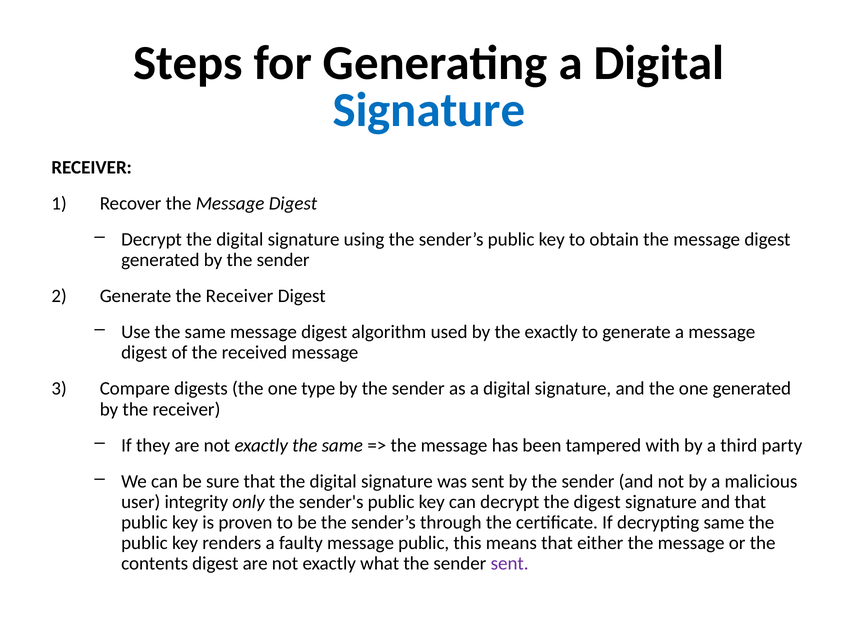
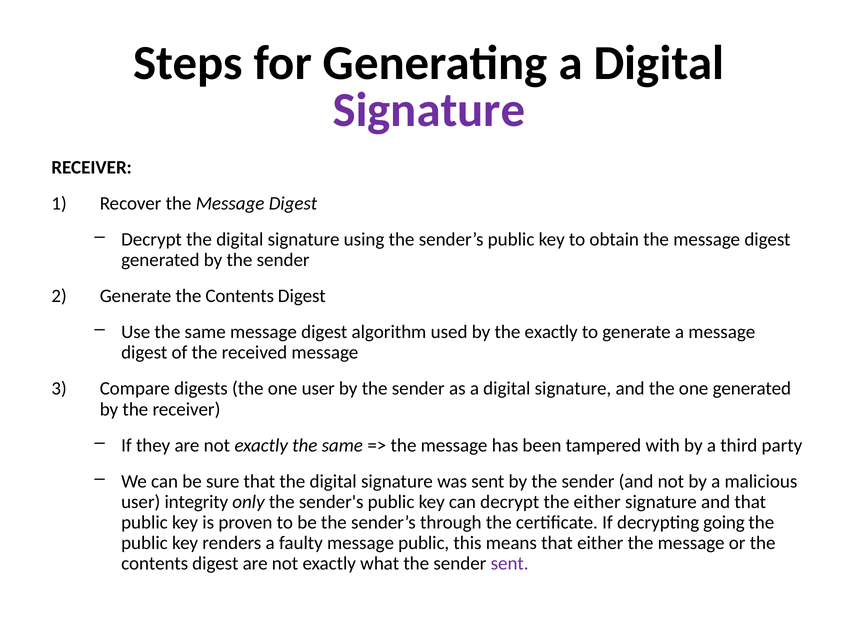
Signature at (429, 110) colour: blue -> purple
Generate the Receiver: Receiver -> Contents
one type: type -> user
the digest: digest -> either
decrypting same: same -> going
